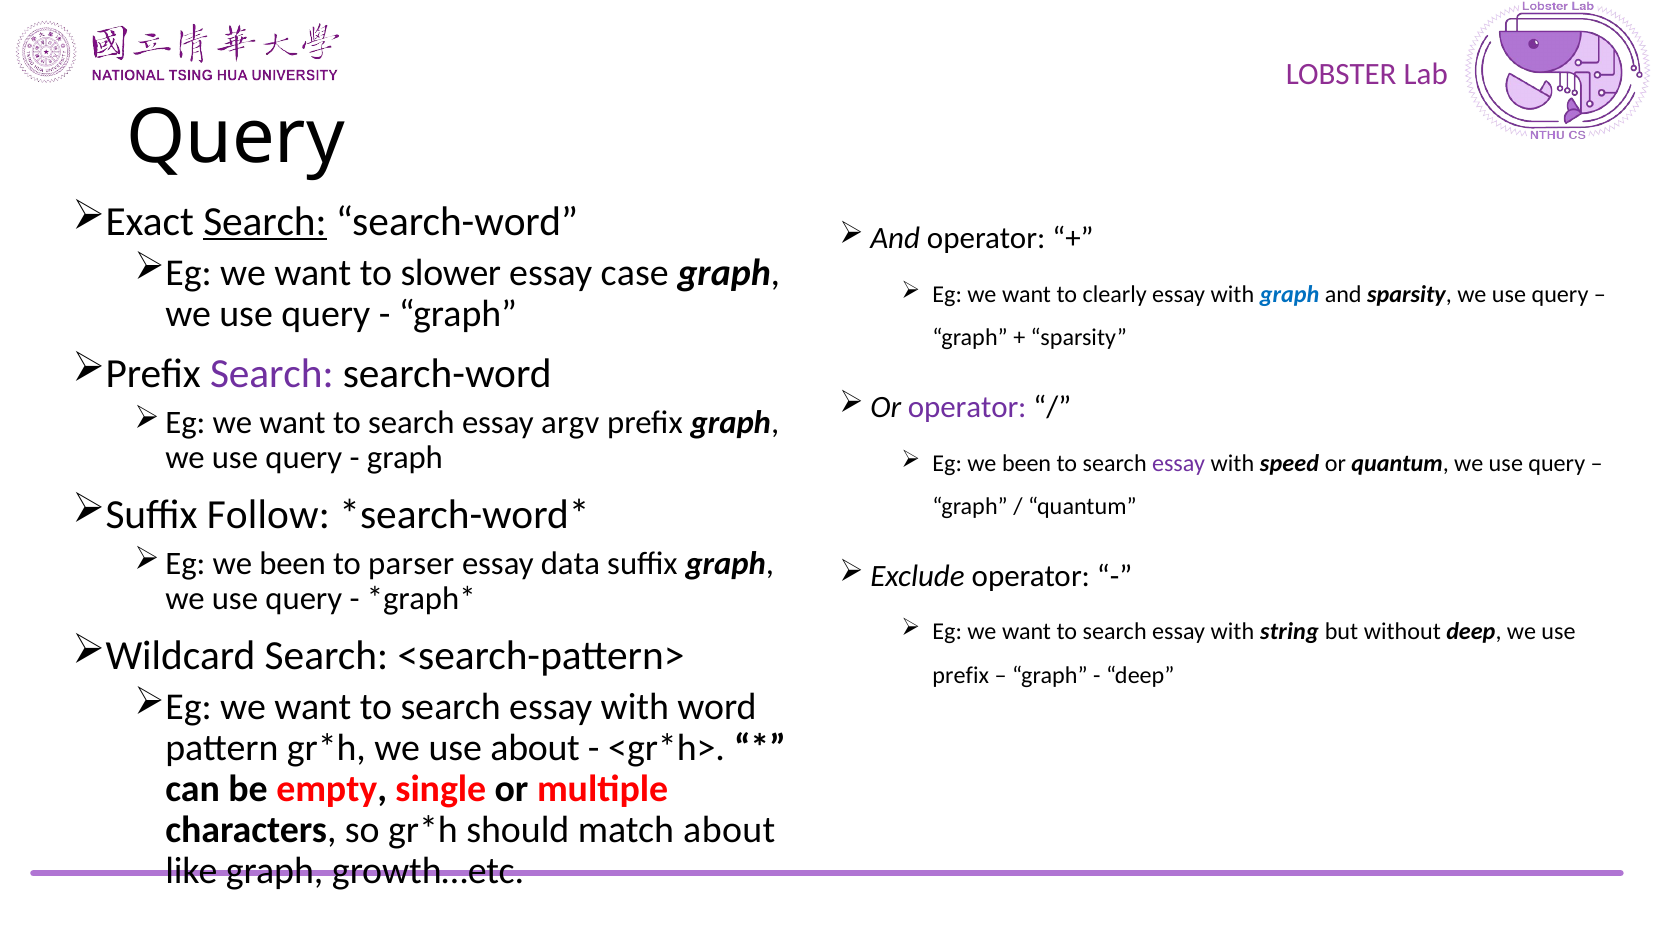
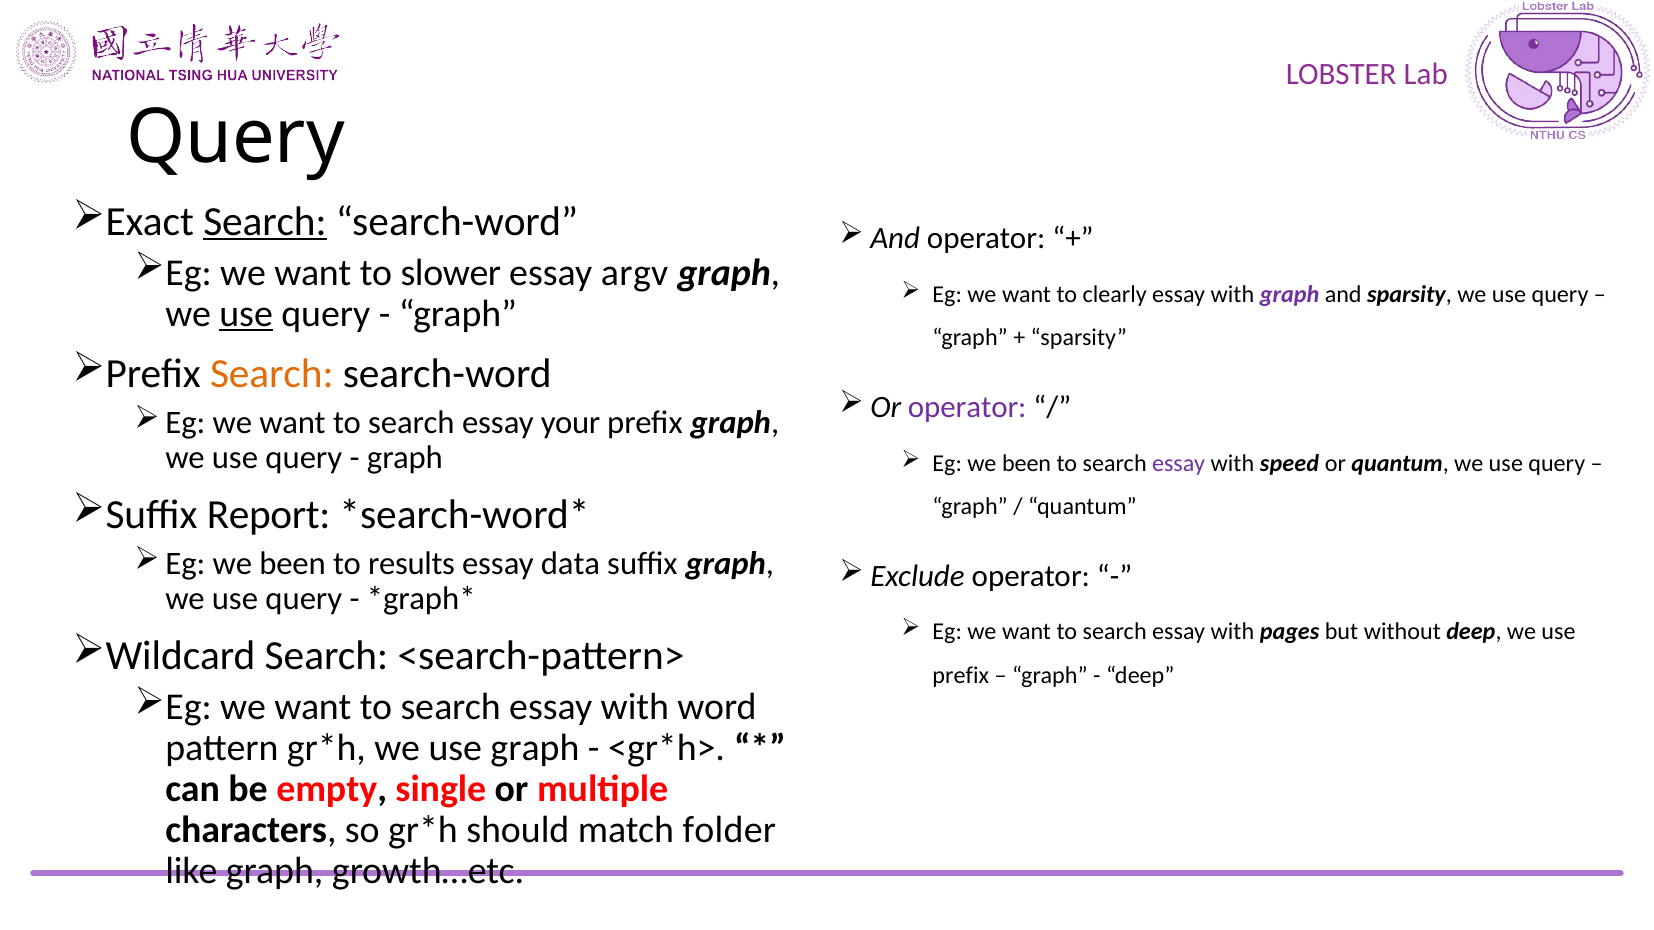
case: case -> argv
graph at (1290, 295) colour: blue -> purple
use at (246, 314) underline: none -> present
Search at (272, 374) colour: purple -> orange
argv: argv -> your
Follow: Follow -> Report
parser: parser -> results
string: string -> pages
use about: about -> graph
match about: about -> folder
